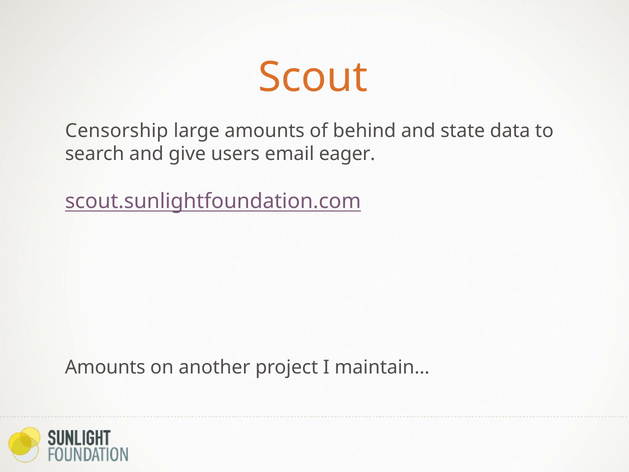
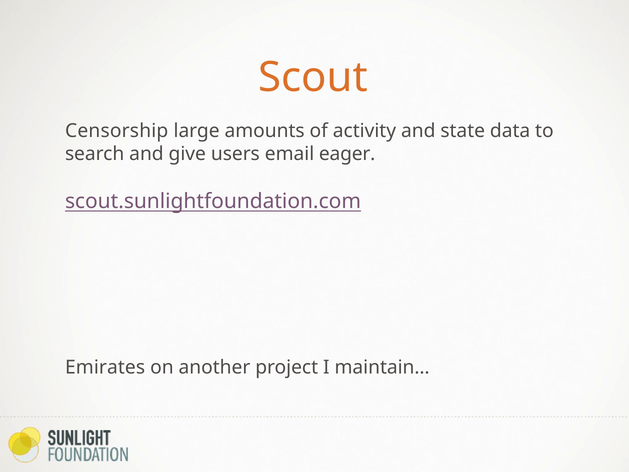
behind: behind -> activity
Amounts at (105, 367): Amounts -> Emirates
